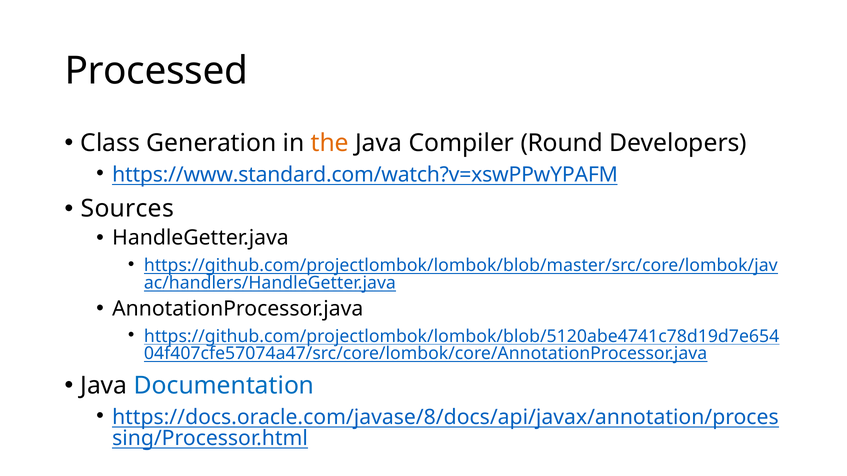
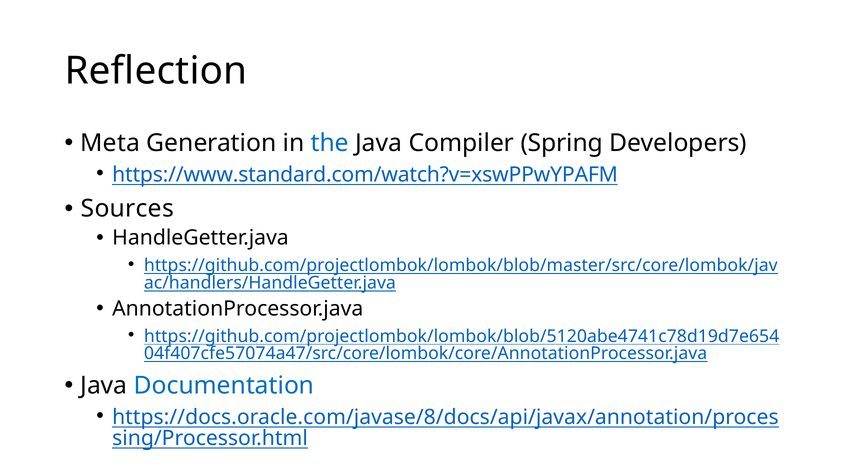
Processed: Processed -> Reflection
Class: Class -> Meta
the colour: orange -> blue
Round: Round -> Spring
